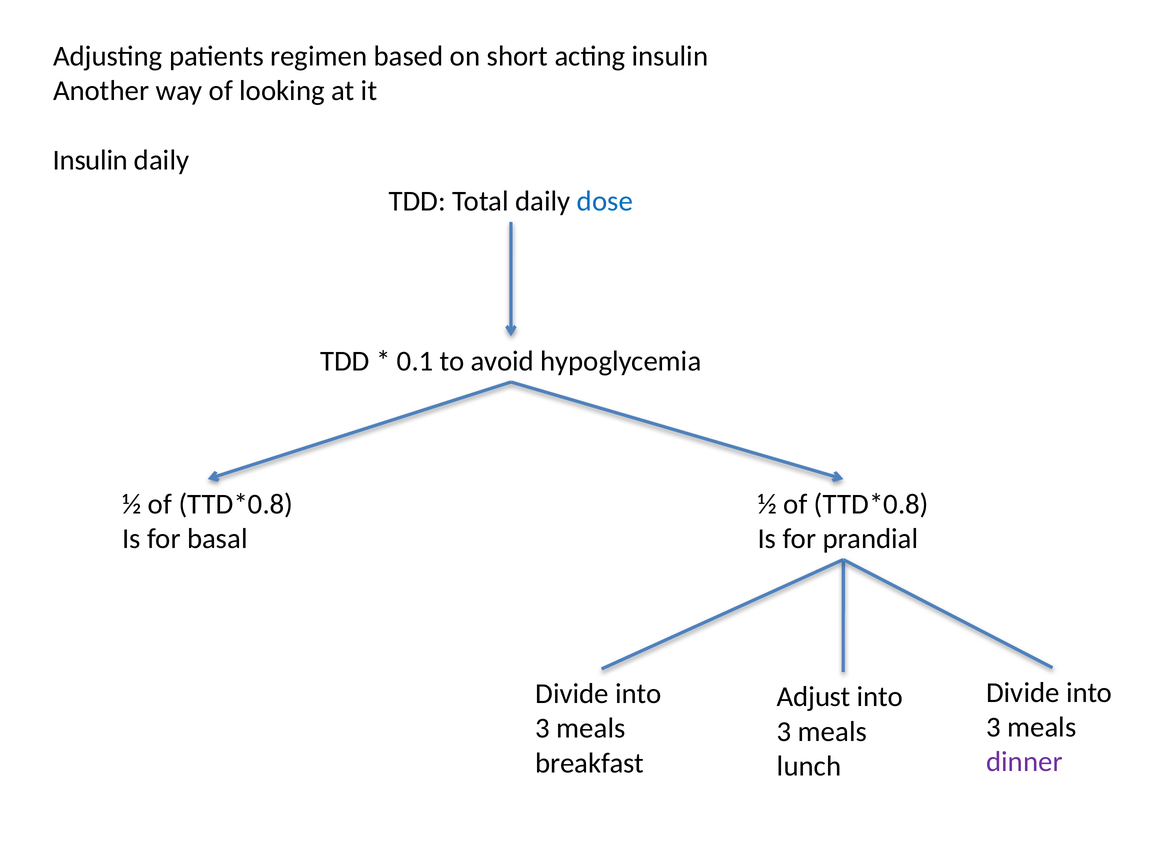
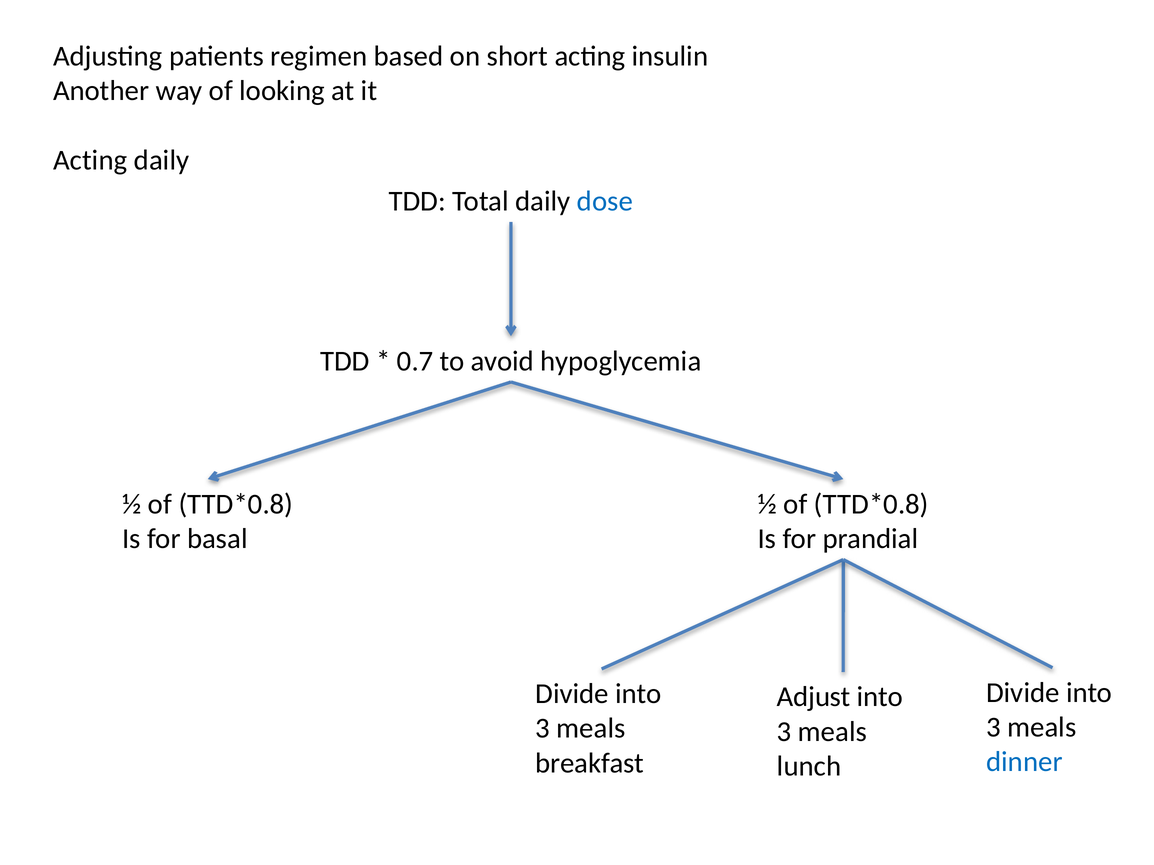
Insulin at (90, 160): Insulin -> Acting
0.1: 0.1 -> 0.7
dinner colour: purple -> blue
